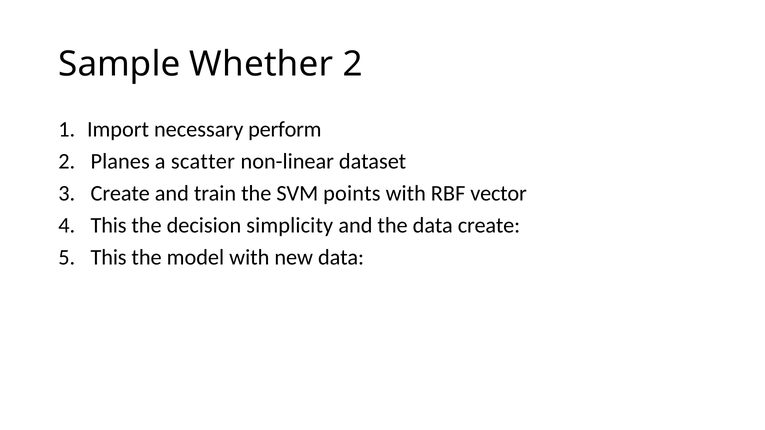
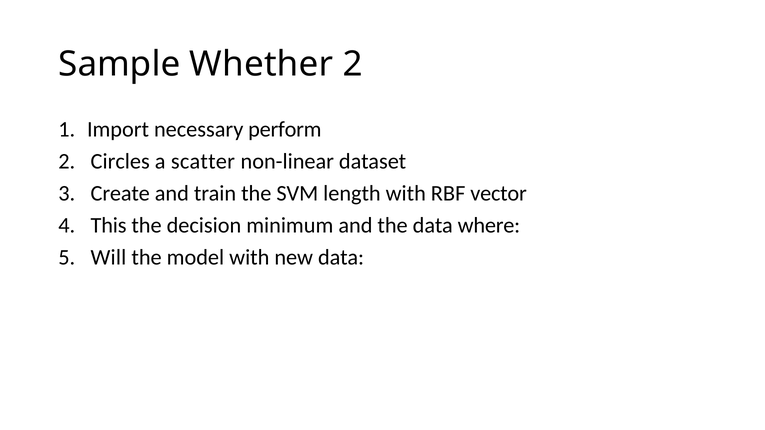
Planes: Planes -> Circles
points: points -> length
simplicity: simplicity -> minimum
data create: create -> where
This at (109, 258): This -> Will
